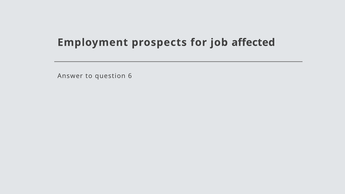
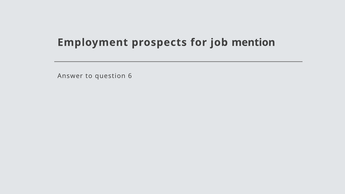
affected: affected -> mention
